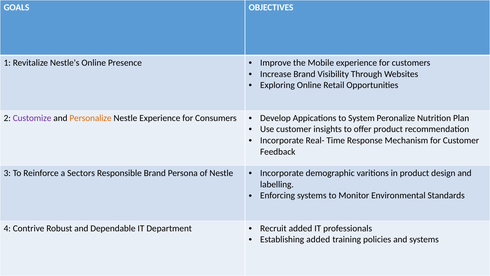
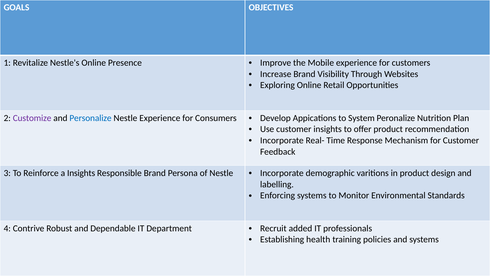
Personalize colour: orange -> blue
a Sectors: Sectors -> Insights
Establishing added: added -> health
